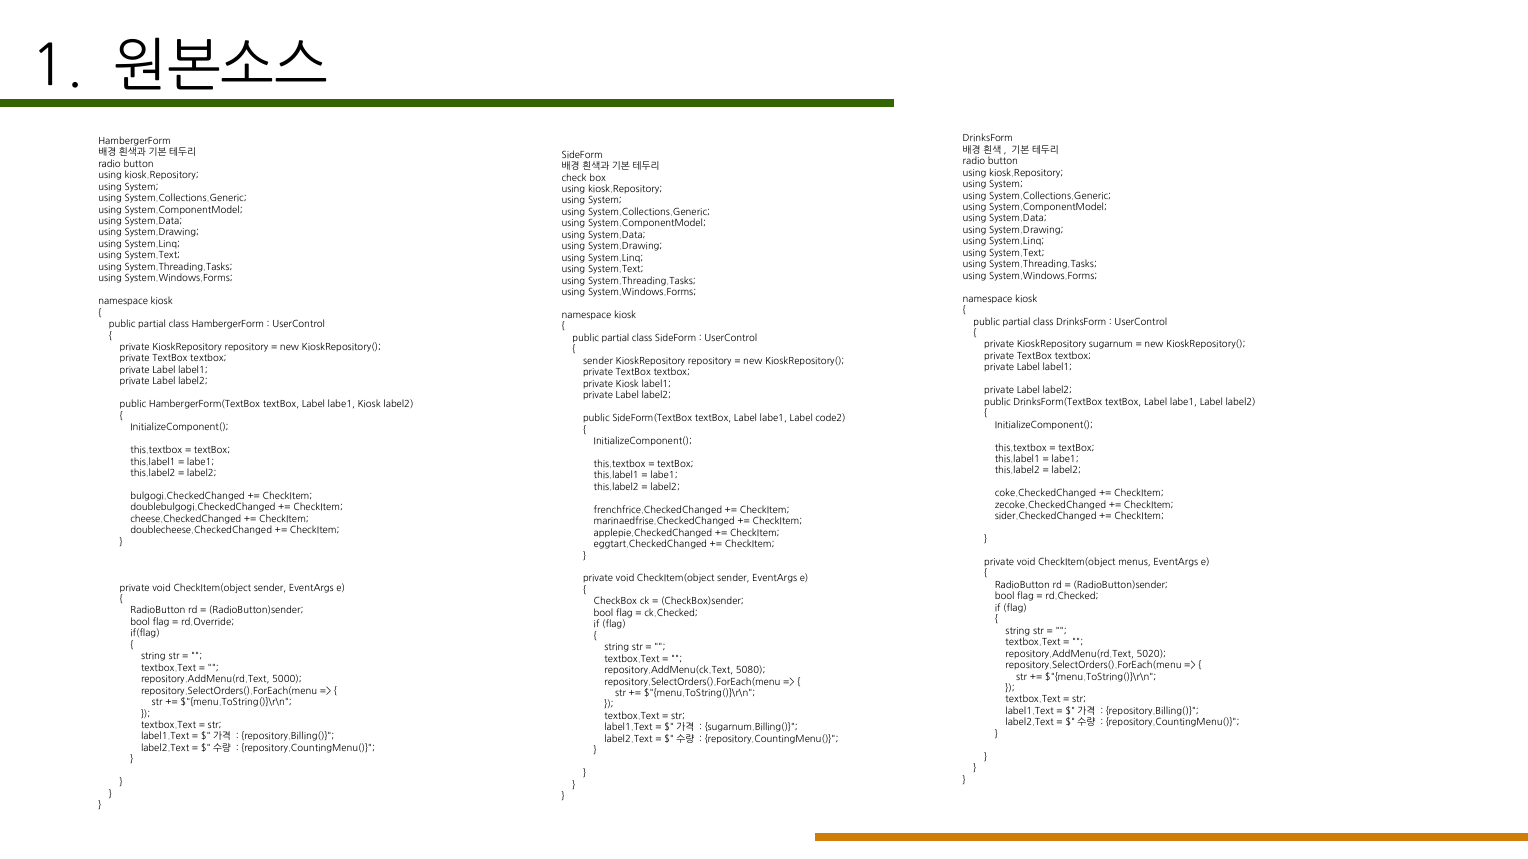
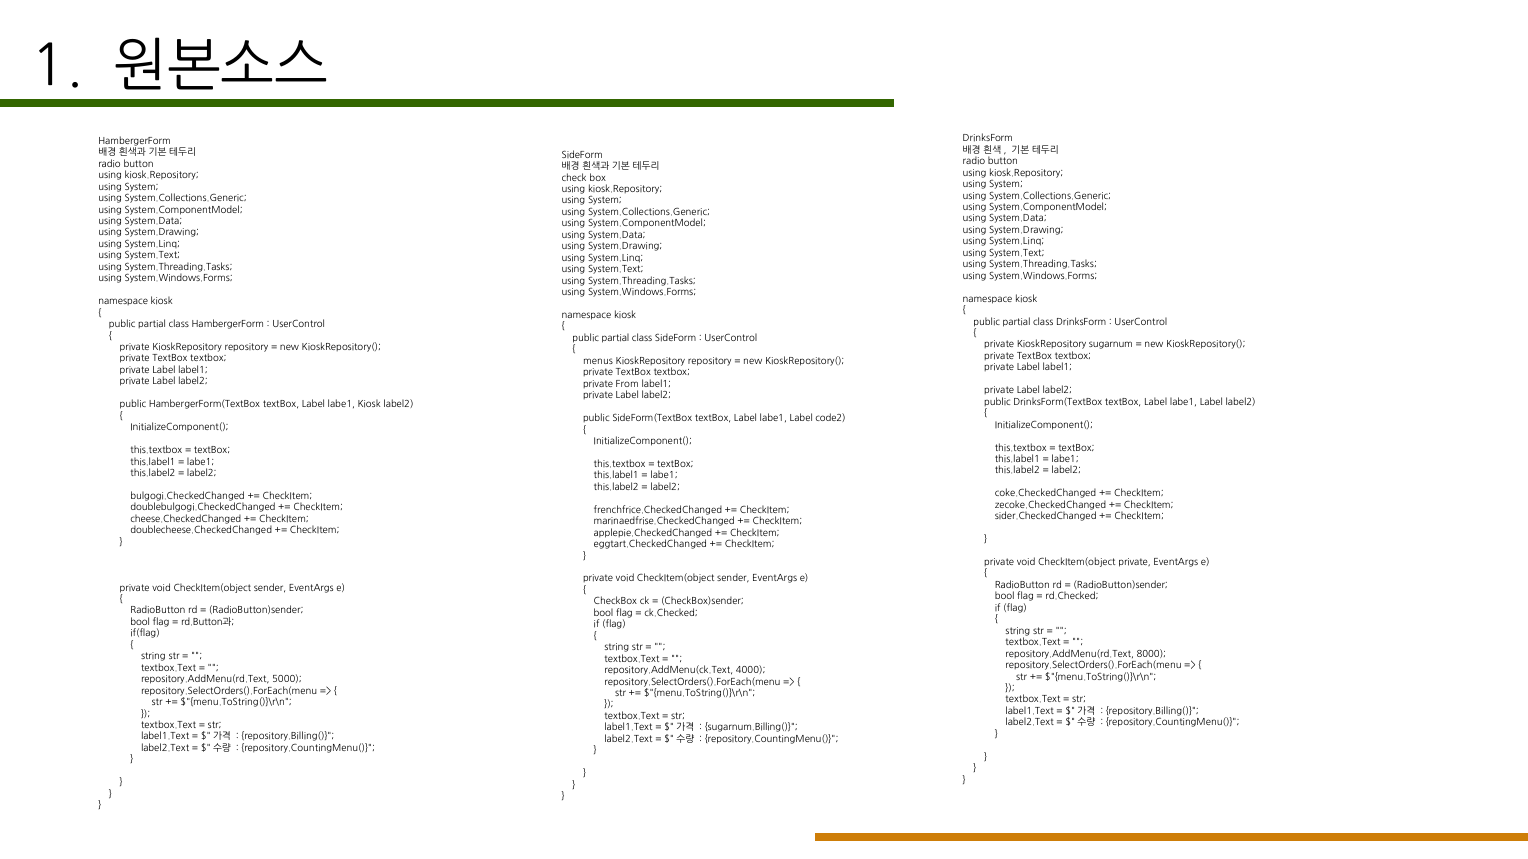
sender at (598, 361): sender -> menus
private Kiosk: Kiosk -> From
CheckItem(object menus: menus -> private
rd.Override: rd.Override -> rd.Button과
5020: 5020 -> 8000
5080: 5080 -> 4000
